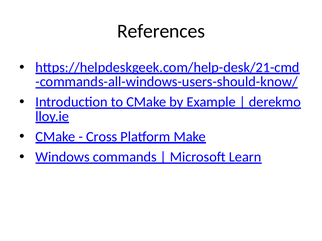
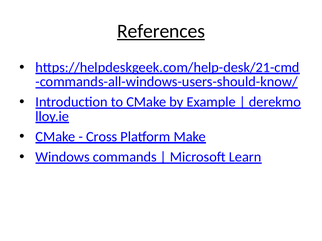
References underline: none -> present
